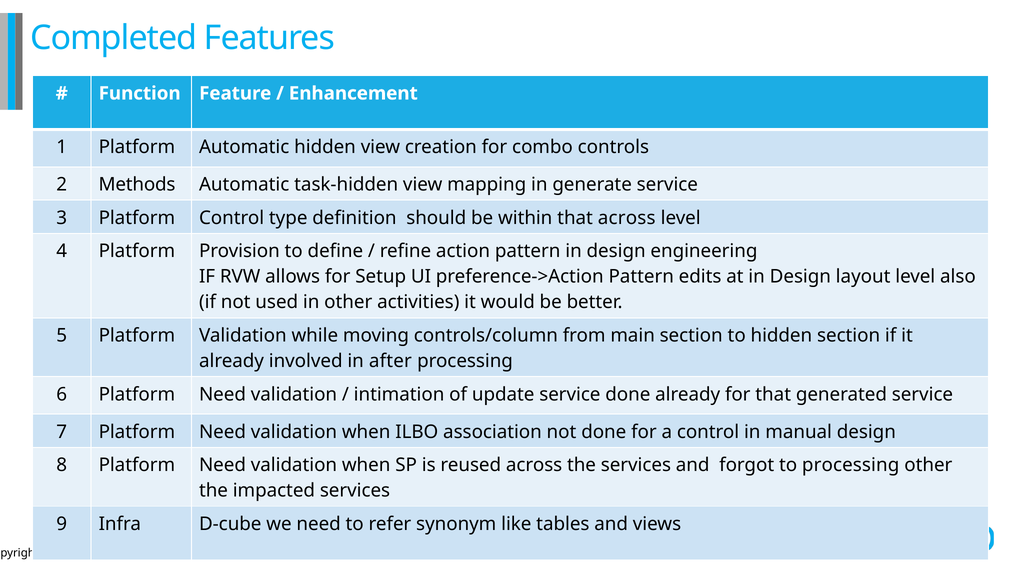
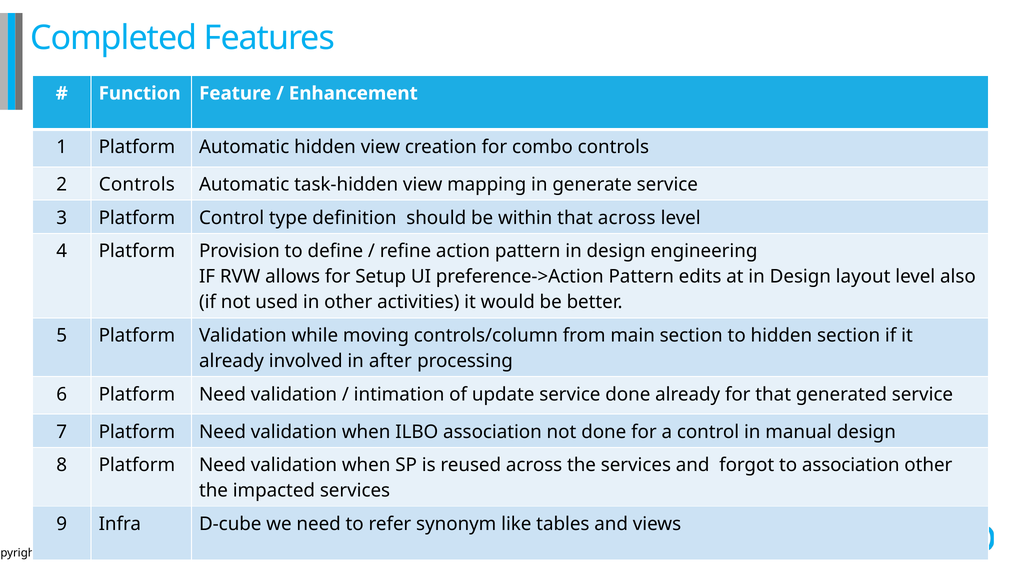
2 Methods: Methods -> Controls
to processing: processing -> association
